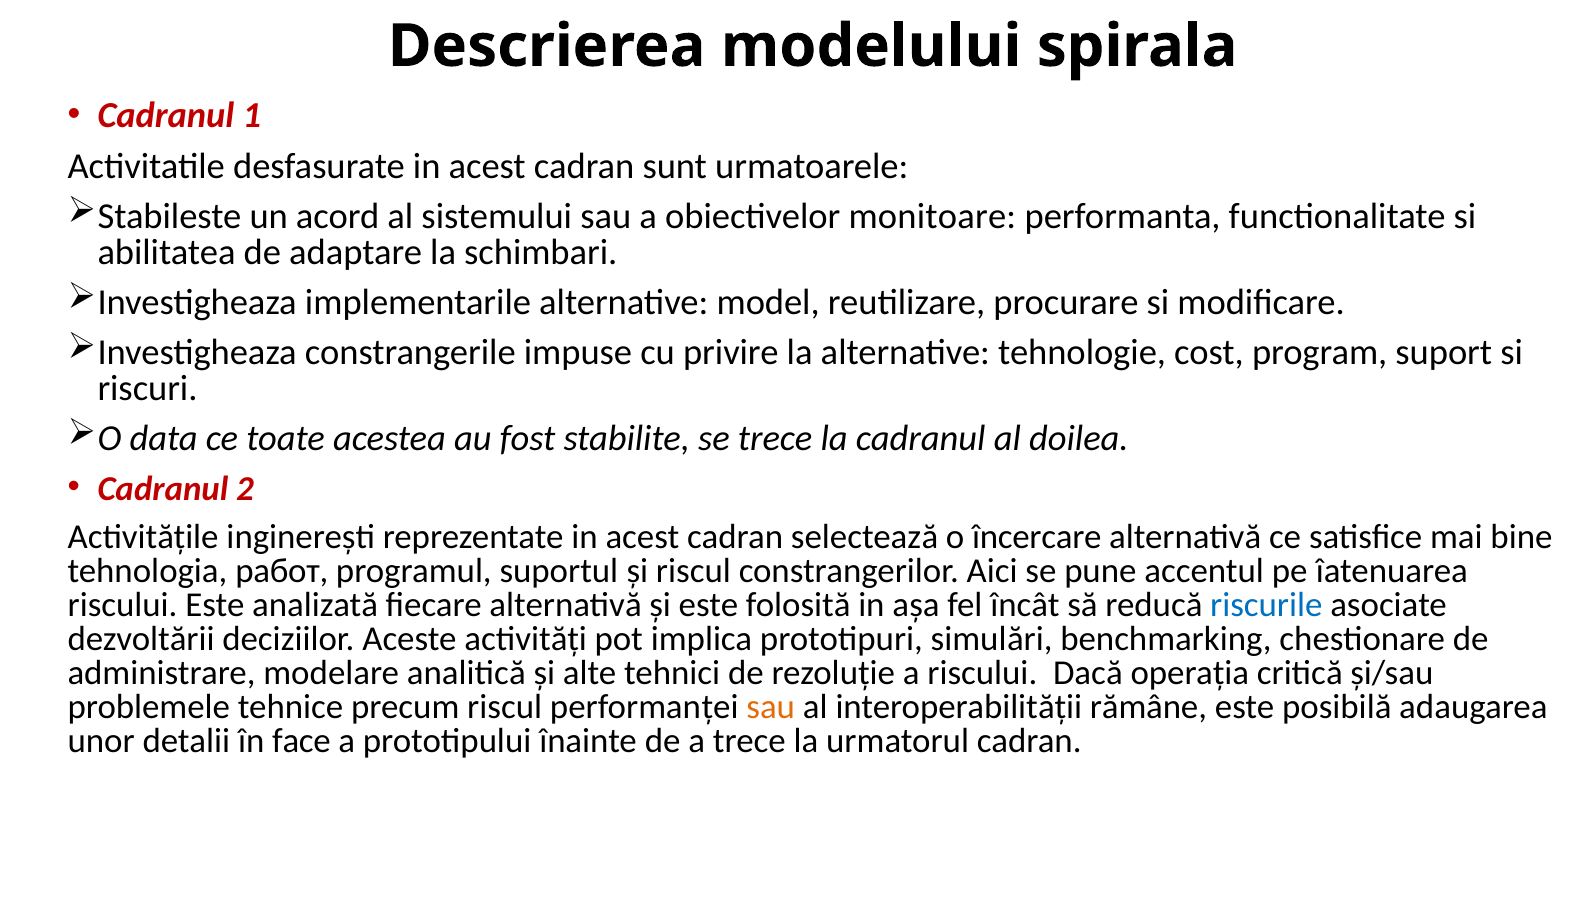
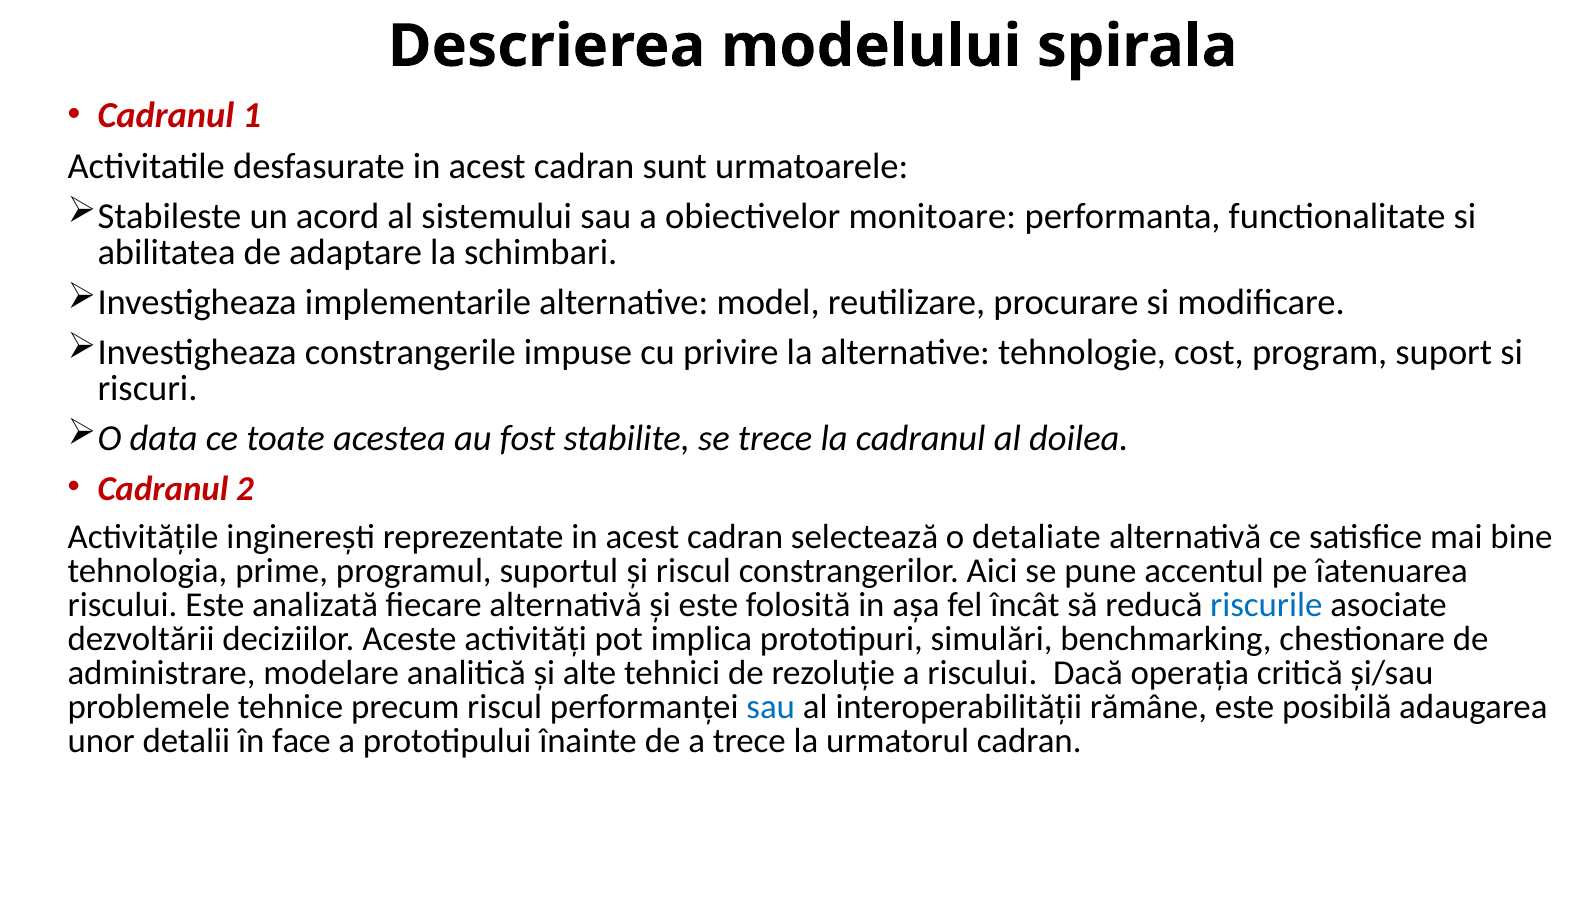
încercare: încercare -> detaliate
работ: работ -> prime
sau at (771, 707) colour: orange -> blue
